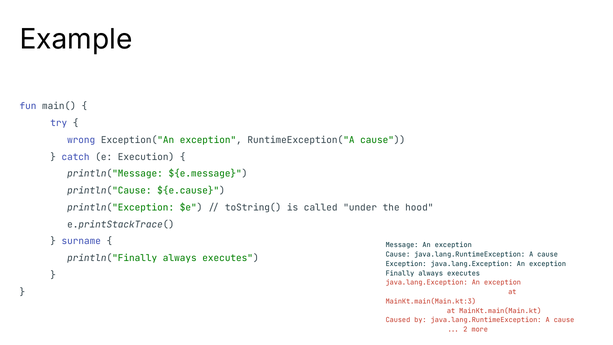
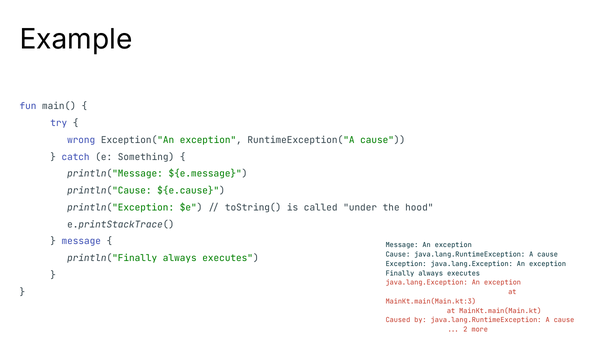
Execution: Execution -> Something
surname at (81, 241): surname -> message
